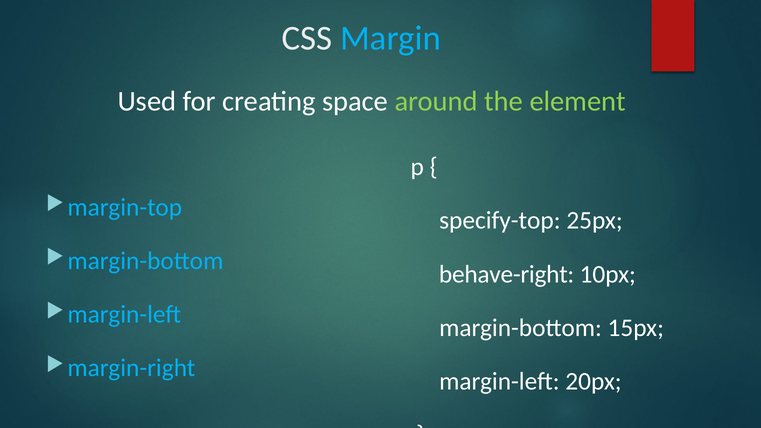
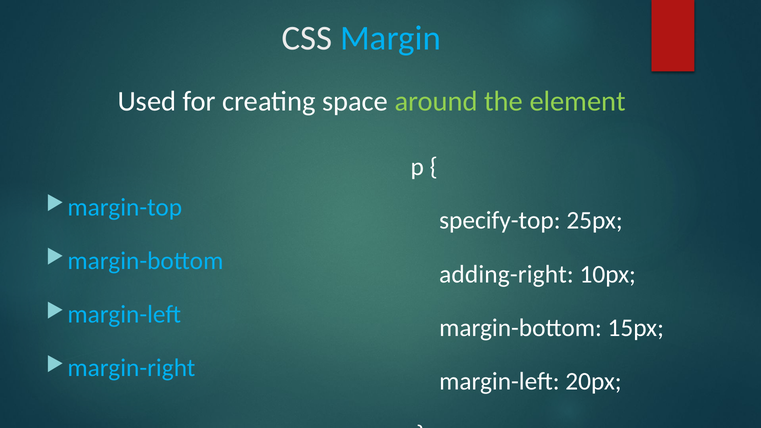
behave-right: behave-right -> adding-right
